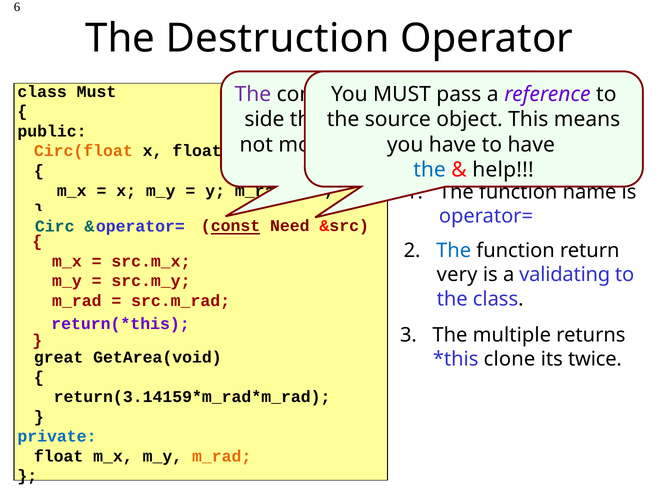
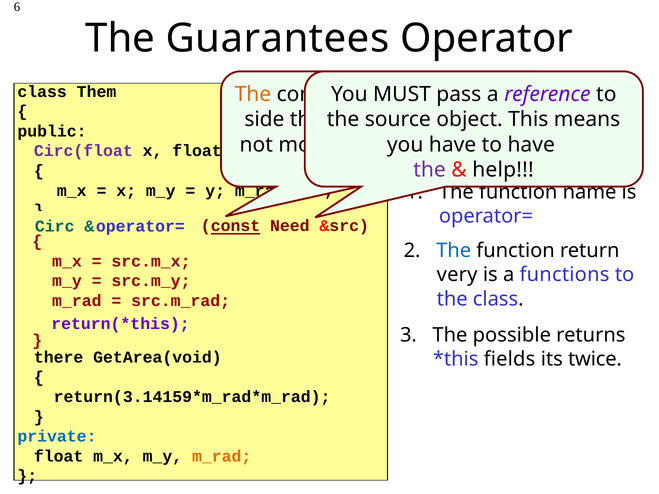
The Destruction: Destruction -> Guarantees
class Must: Must -> Them
The at (253, 94) colour: purple -> orange
Circ(float colour: orange -> purple
the at (430, 170) colour: blue -> purple
validating: validating -> functions
multiple: multiple -> possible
great: great -> there
clone: clone -> fields
